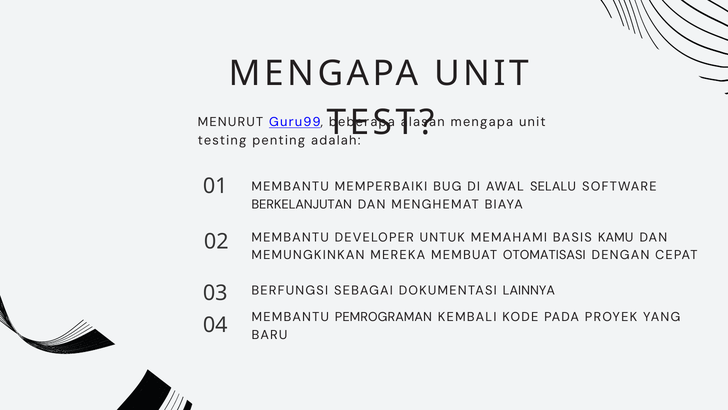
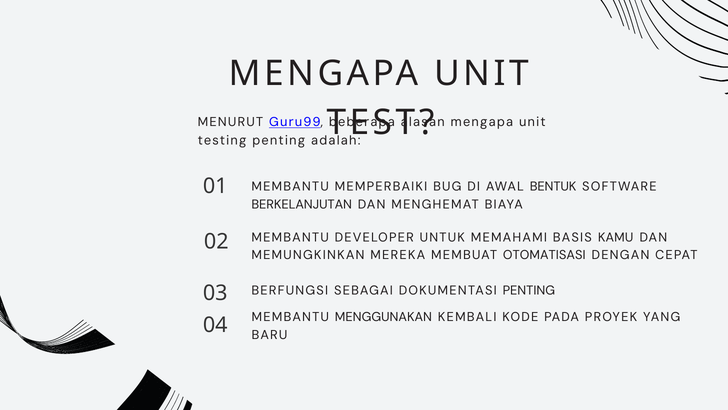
SELALU: SELALU -> BENTUK
DOKUMENTASI LAINNYA: LAINNYA -> PENTING
PEMROGRAMAN: PEMROGRAMAN -> MENGGUNAKAN
